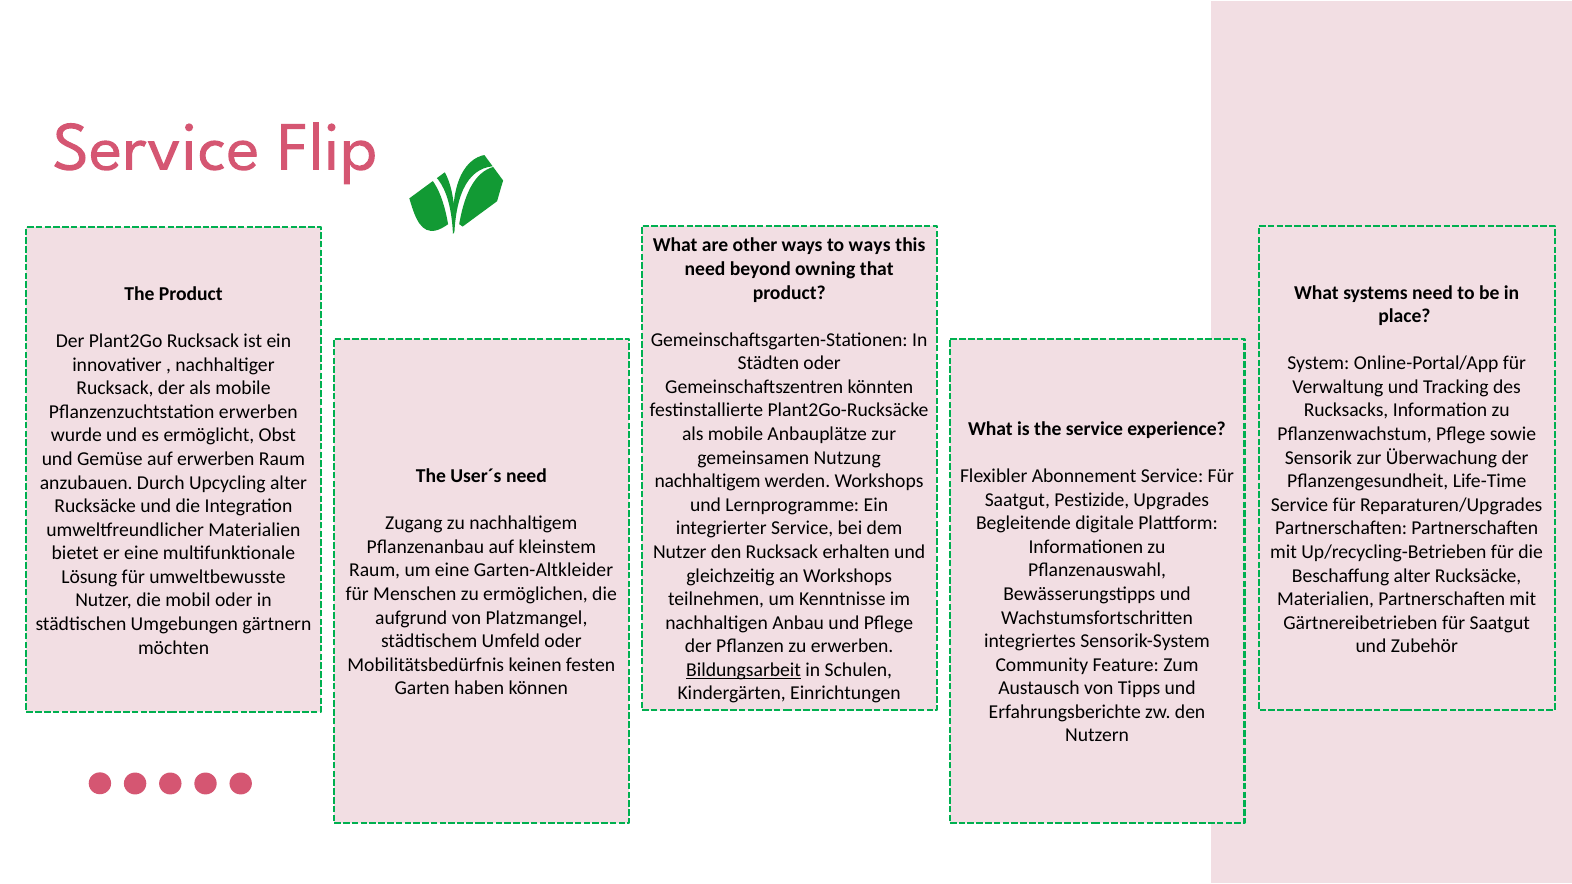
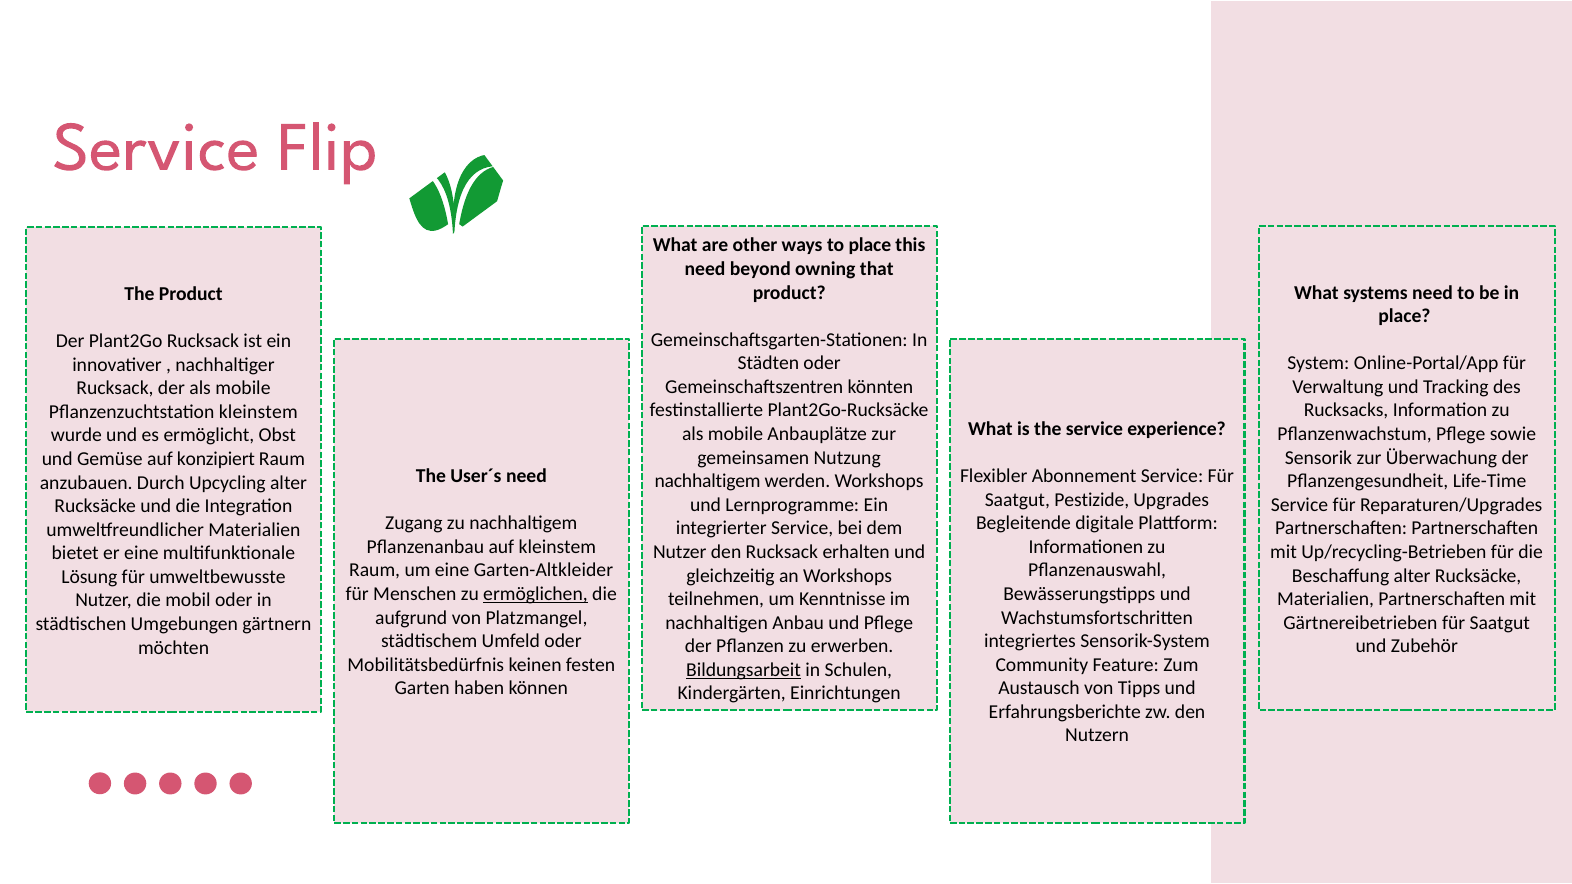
to ways: ways -> place
Pflanzenzuchtstation erwerben: erwerben -> kleinstem
auf erwerben: erwerben -> konzipiert
ermöglichen underline: none -> present
